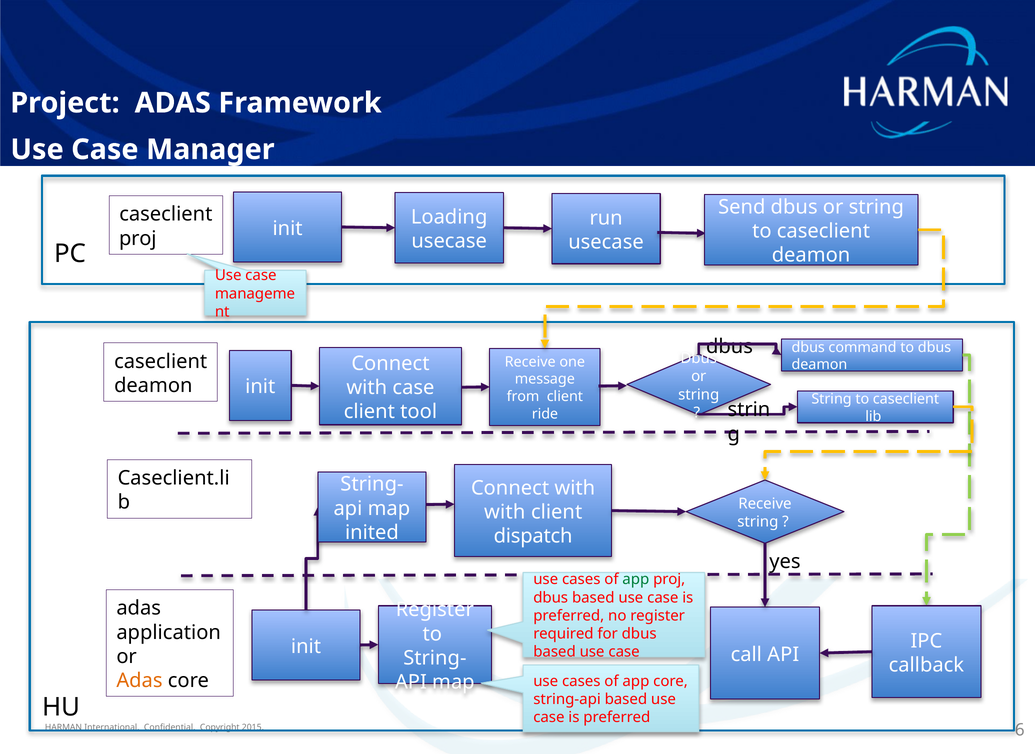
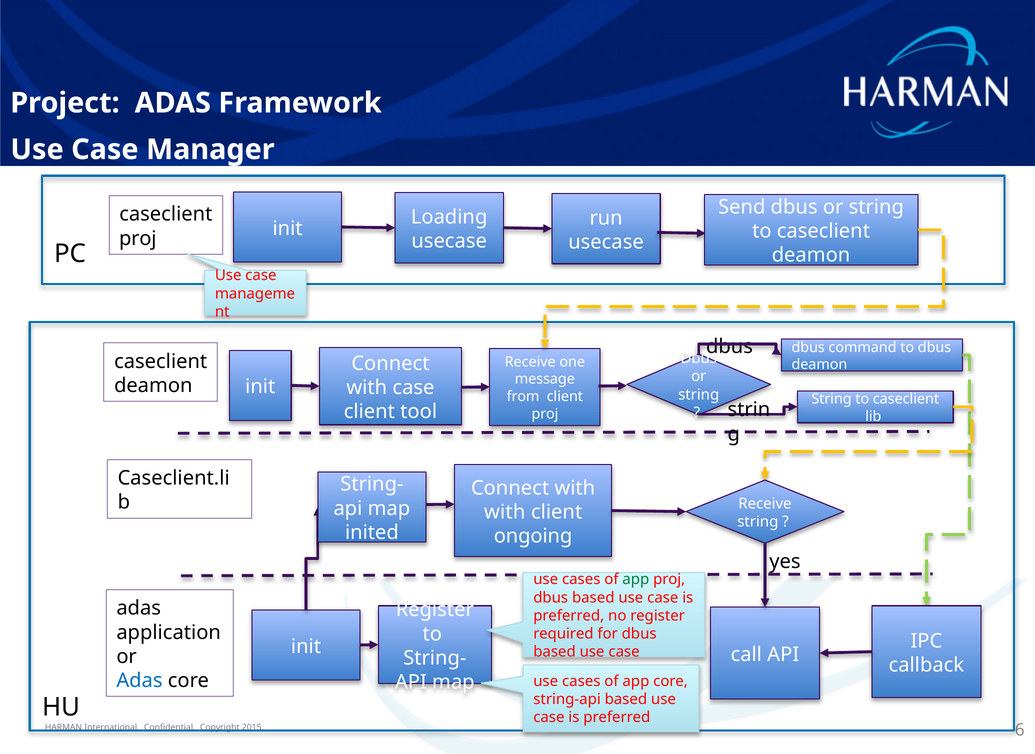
ride at (545, 414): ride -> proj
dispatch: dispatch -> ongoing
Adas at (139, 681) colour: orange -> blue
